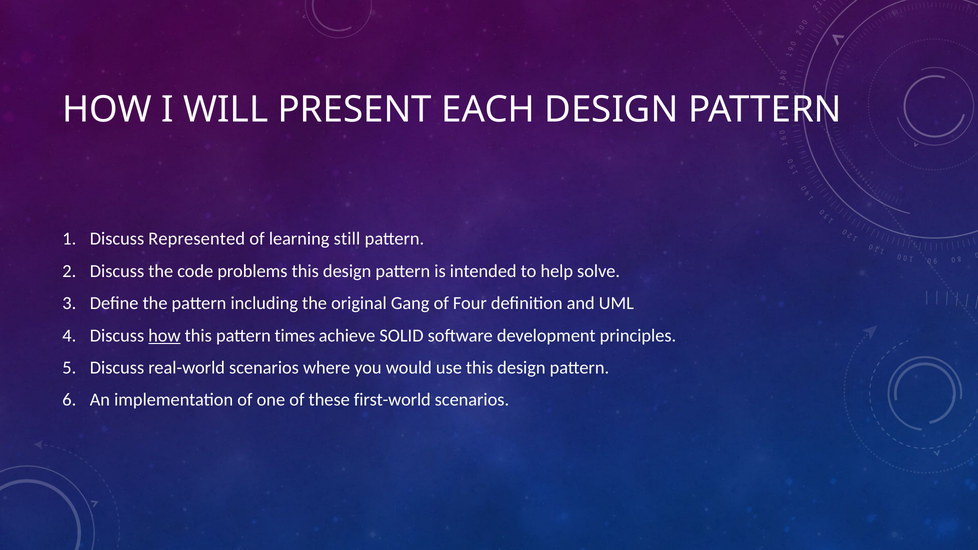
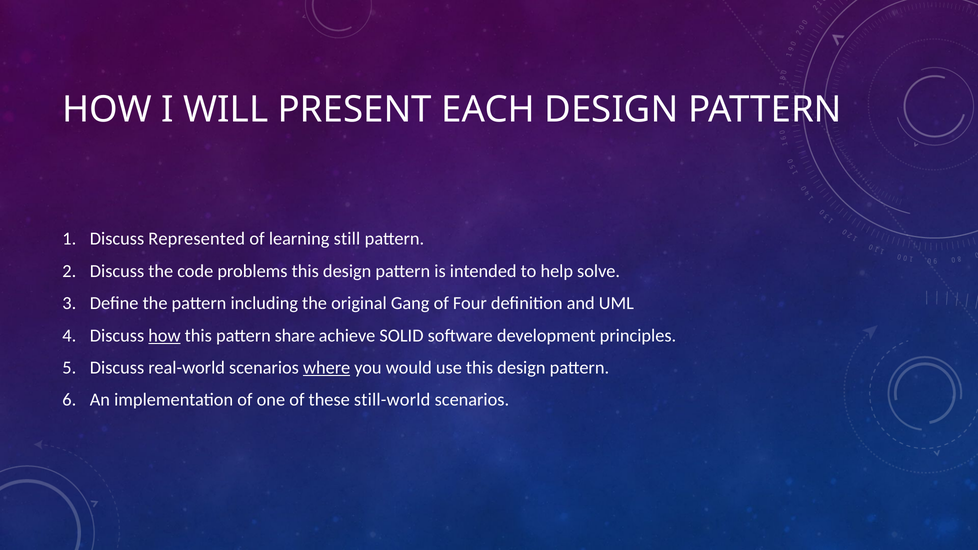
times: times -> share
where underline: none -> present
first-world: first-world -> still-world
